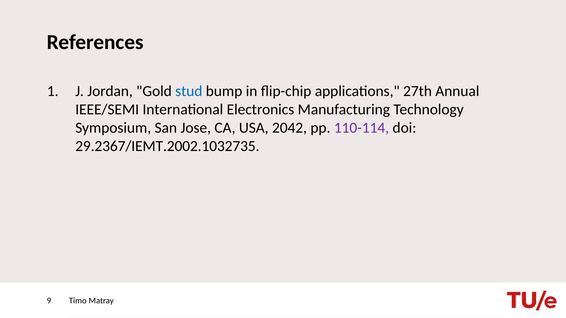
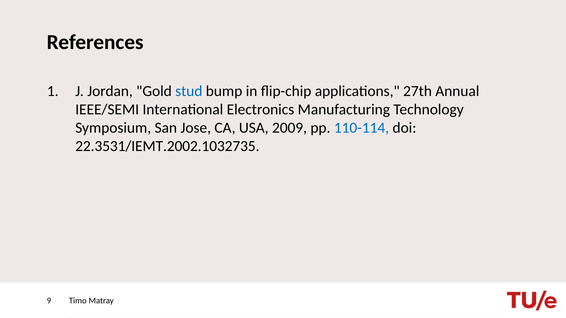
2042: 2042 -> 2009
110-114 colour: purple -> blue
29.2367/IEMT.2002.1032735: 29.2367/IEMT.2002.1032735 -> 22.3531/IEMT.2002.1032735
